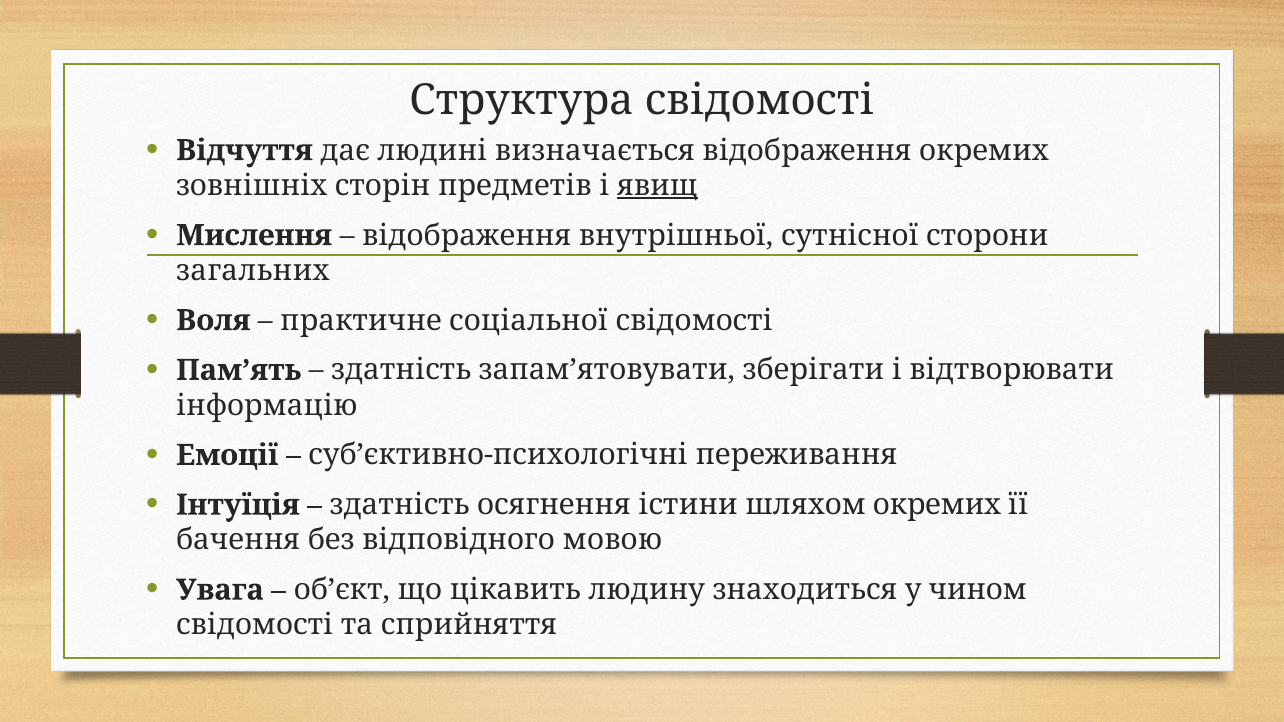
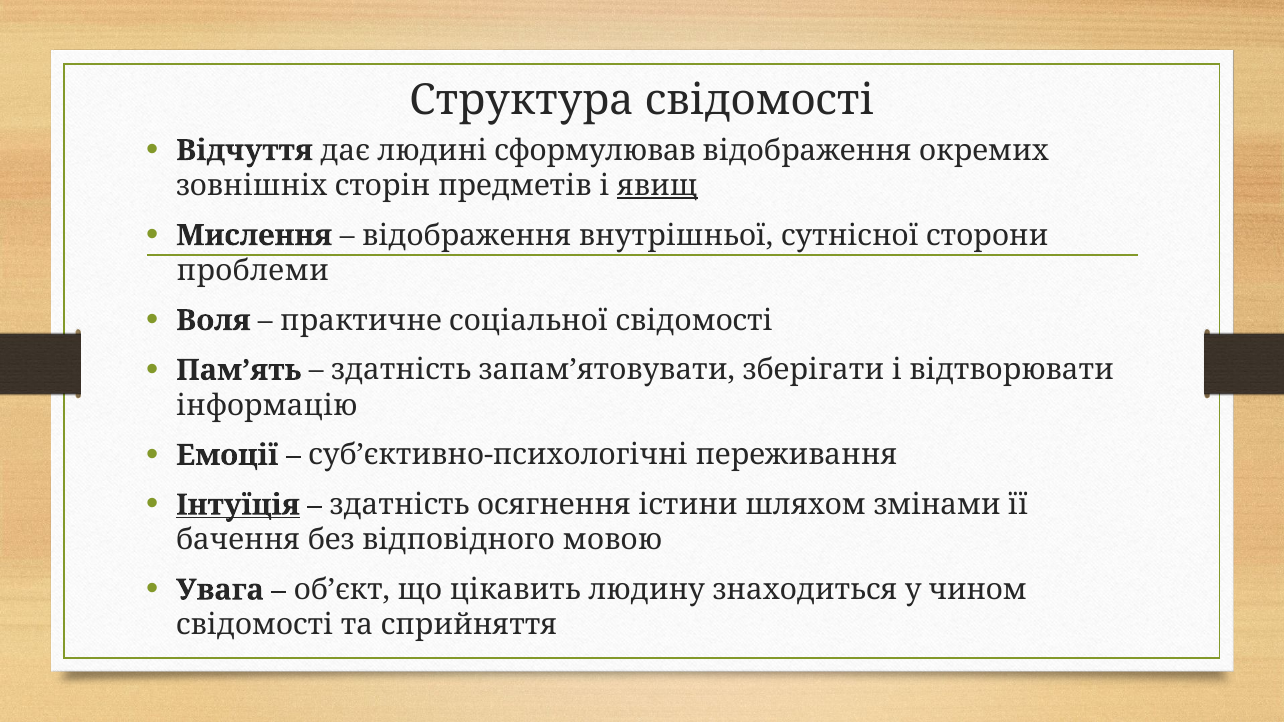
визначається: визначається -> сформулював
загальних: загальних -> проблеми
Інтуїція underline: none -> present
шляхом окремих: окремих -> змінами
